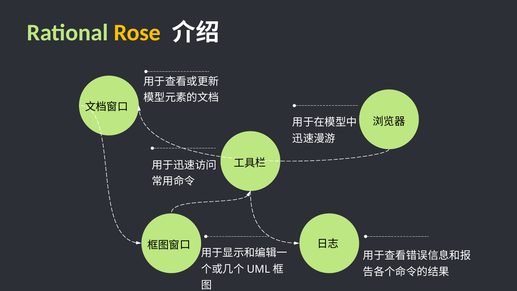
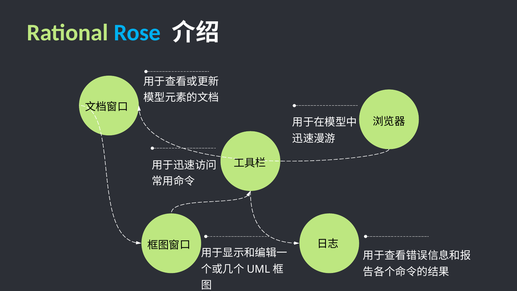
Rose colour: yellow -> light blue
